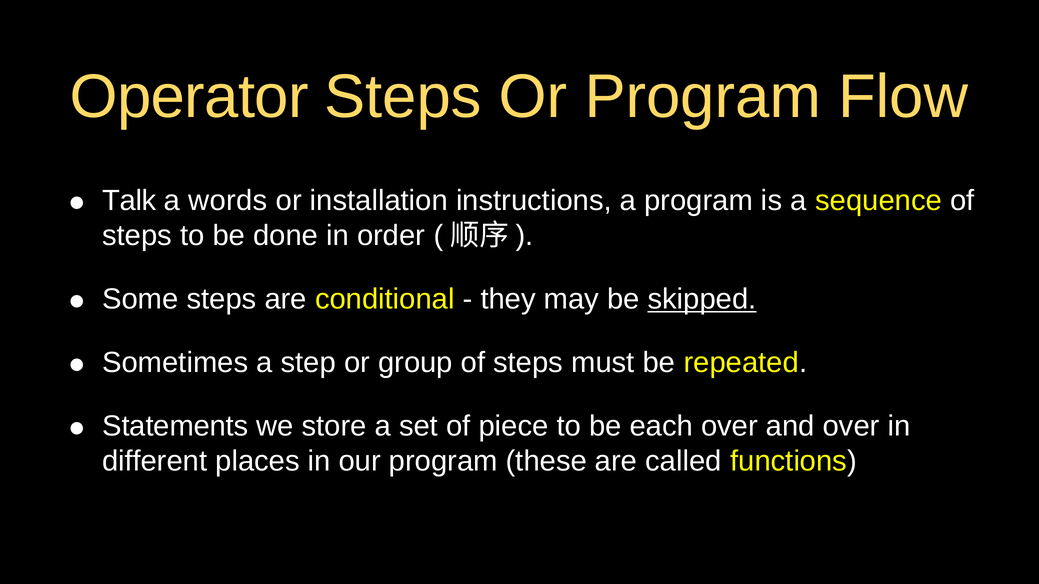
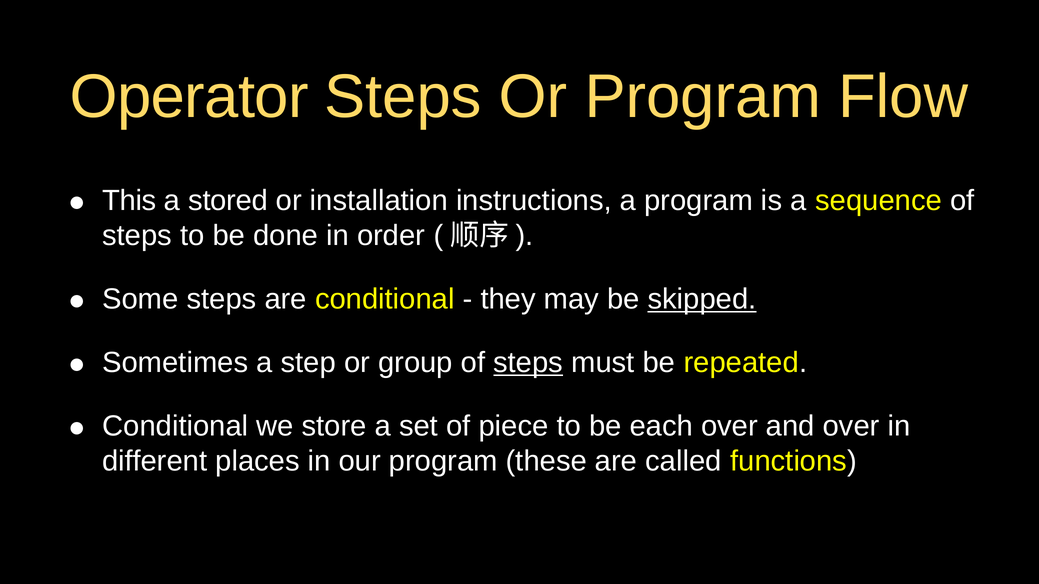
Talk: Talk -> This
words: words -> stored
steps at (528, 363) underline: none -> present
Statements at (175, 426): Statements -> Conditional
